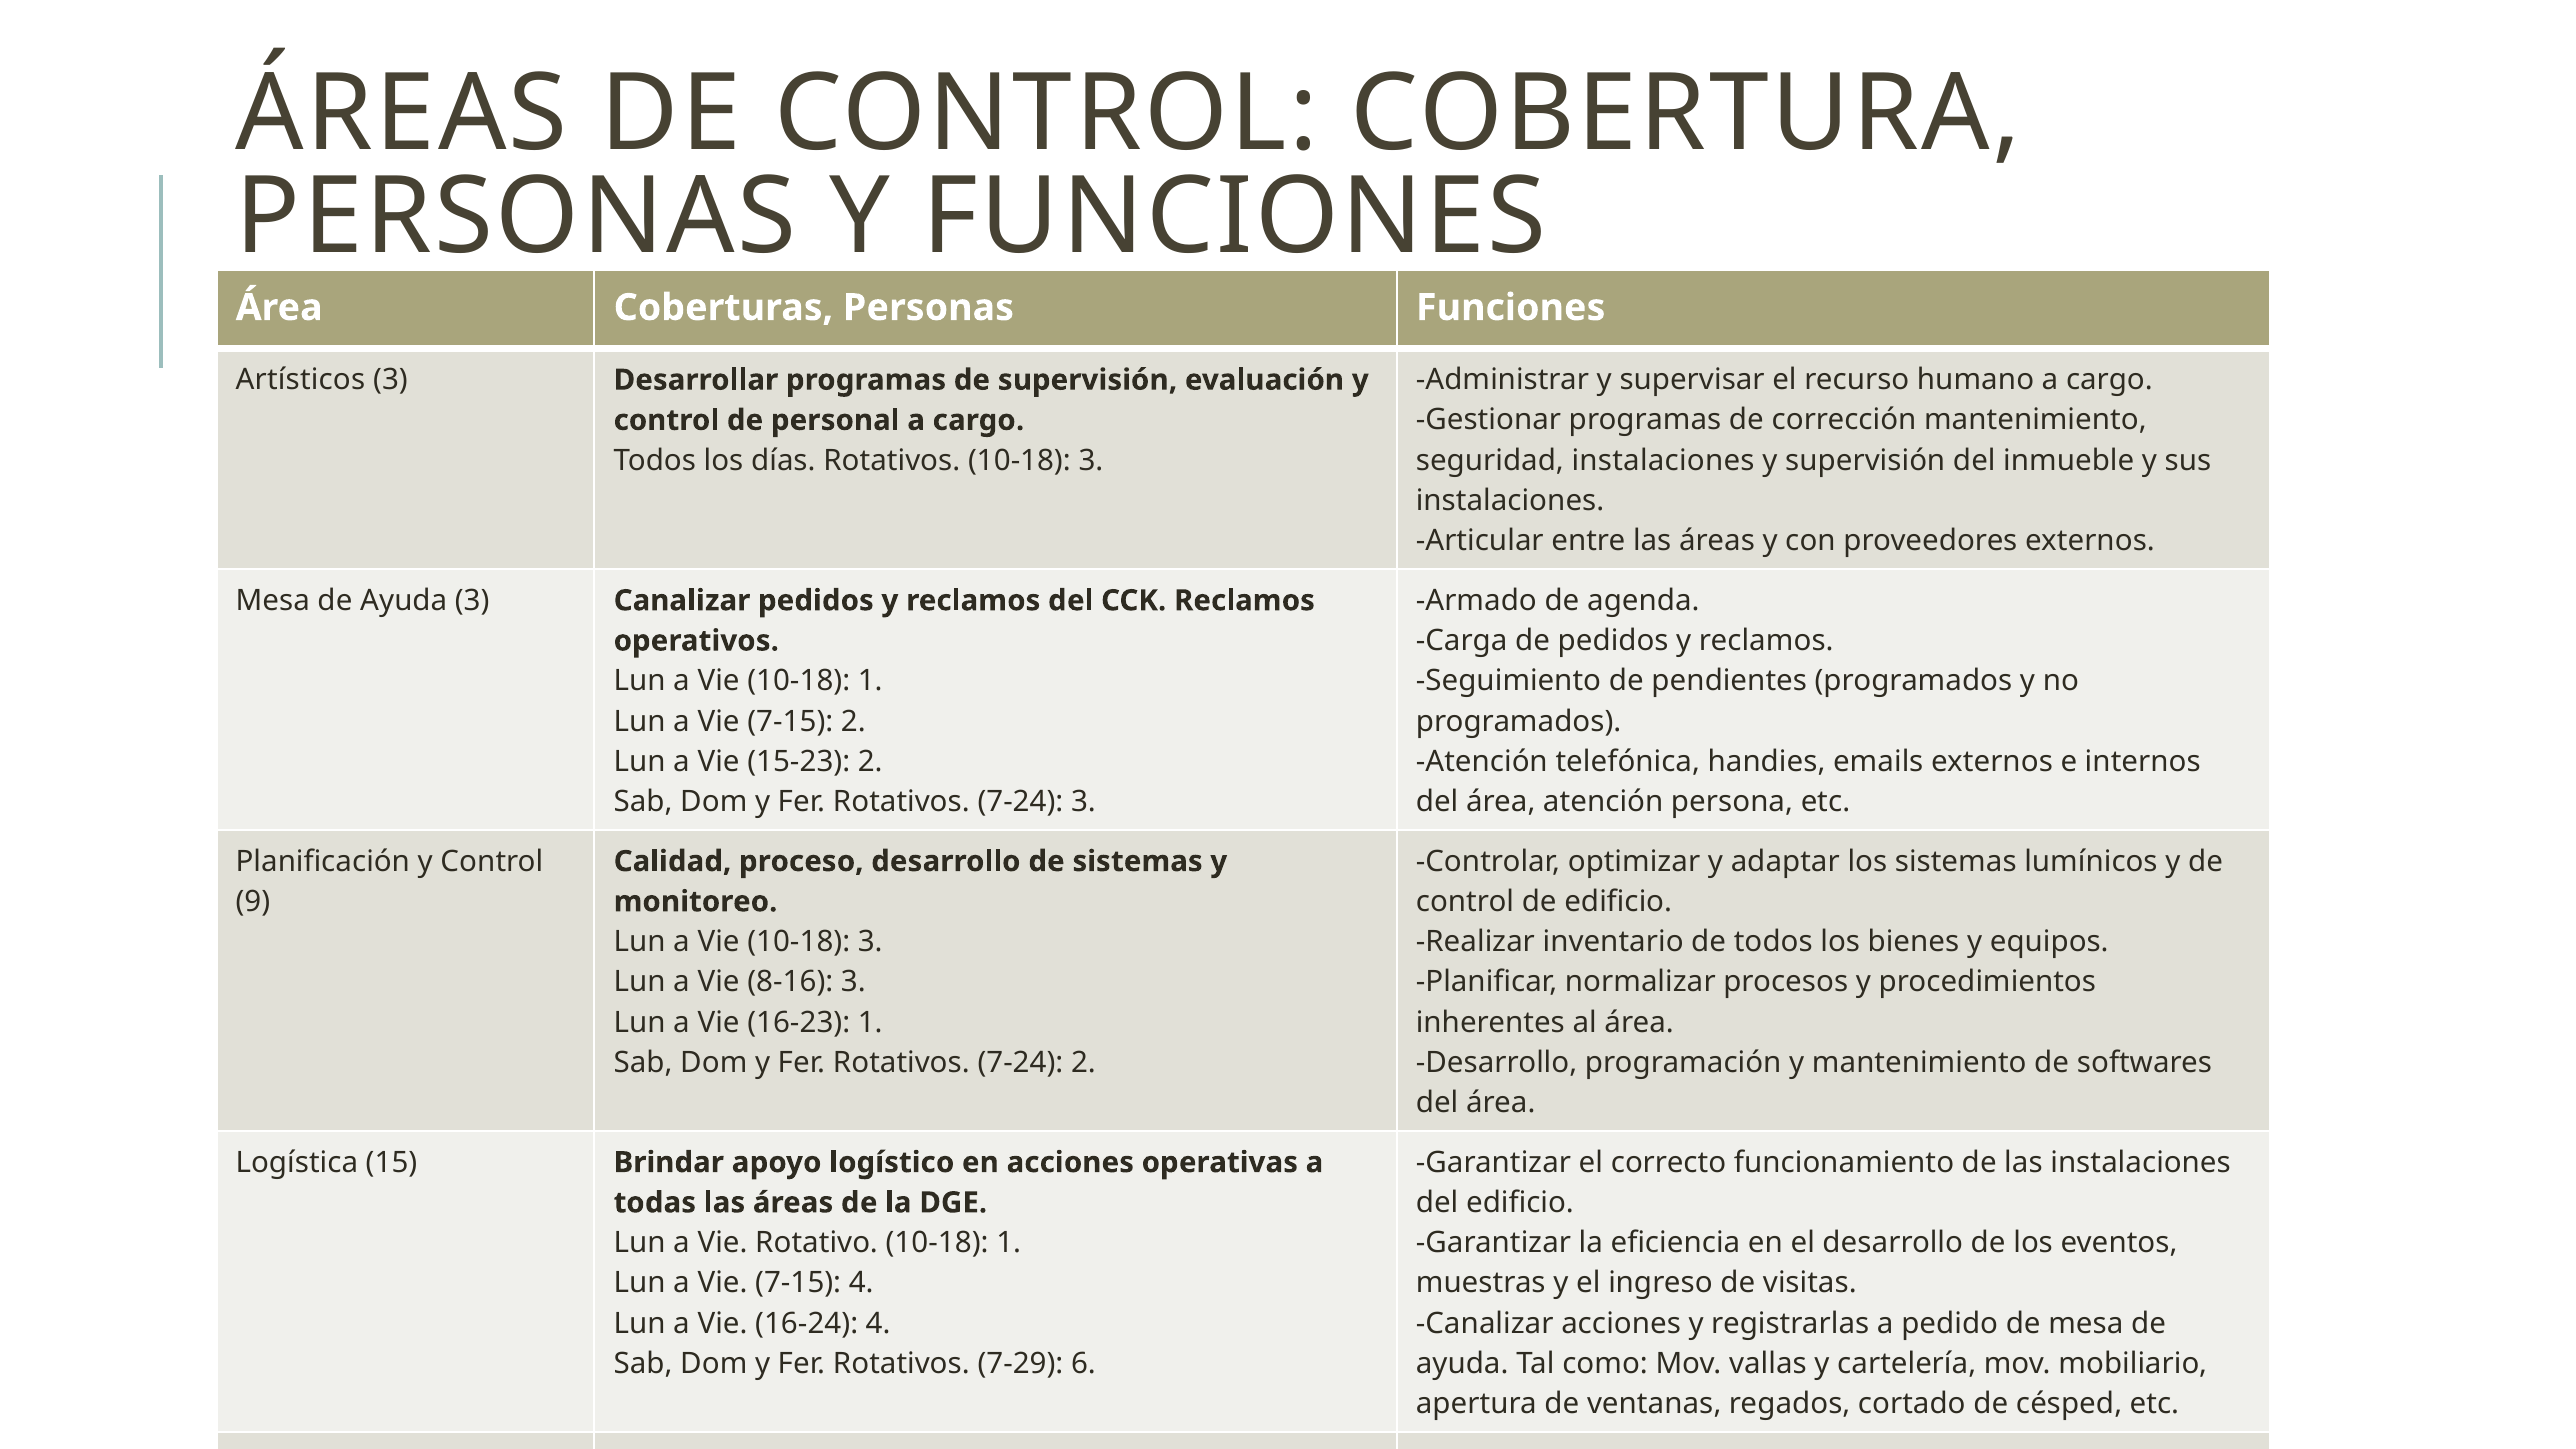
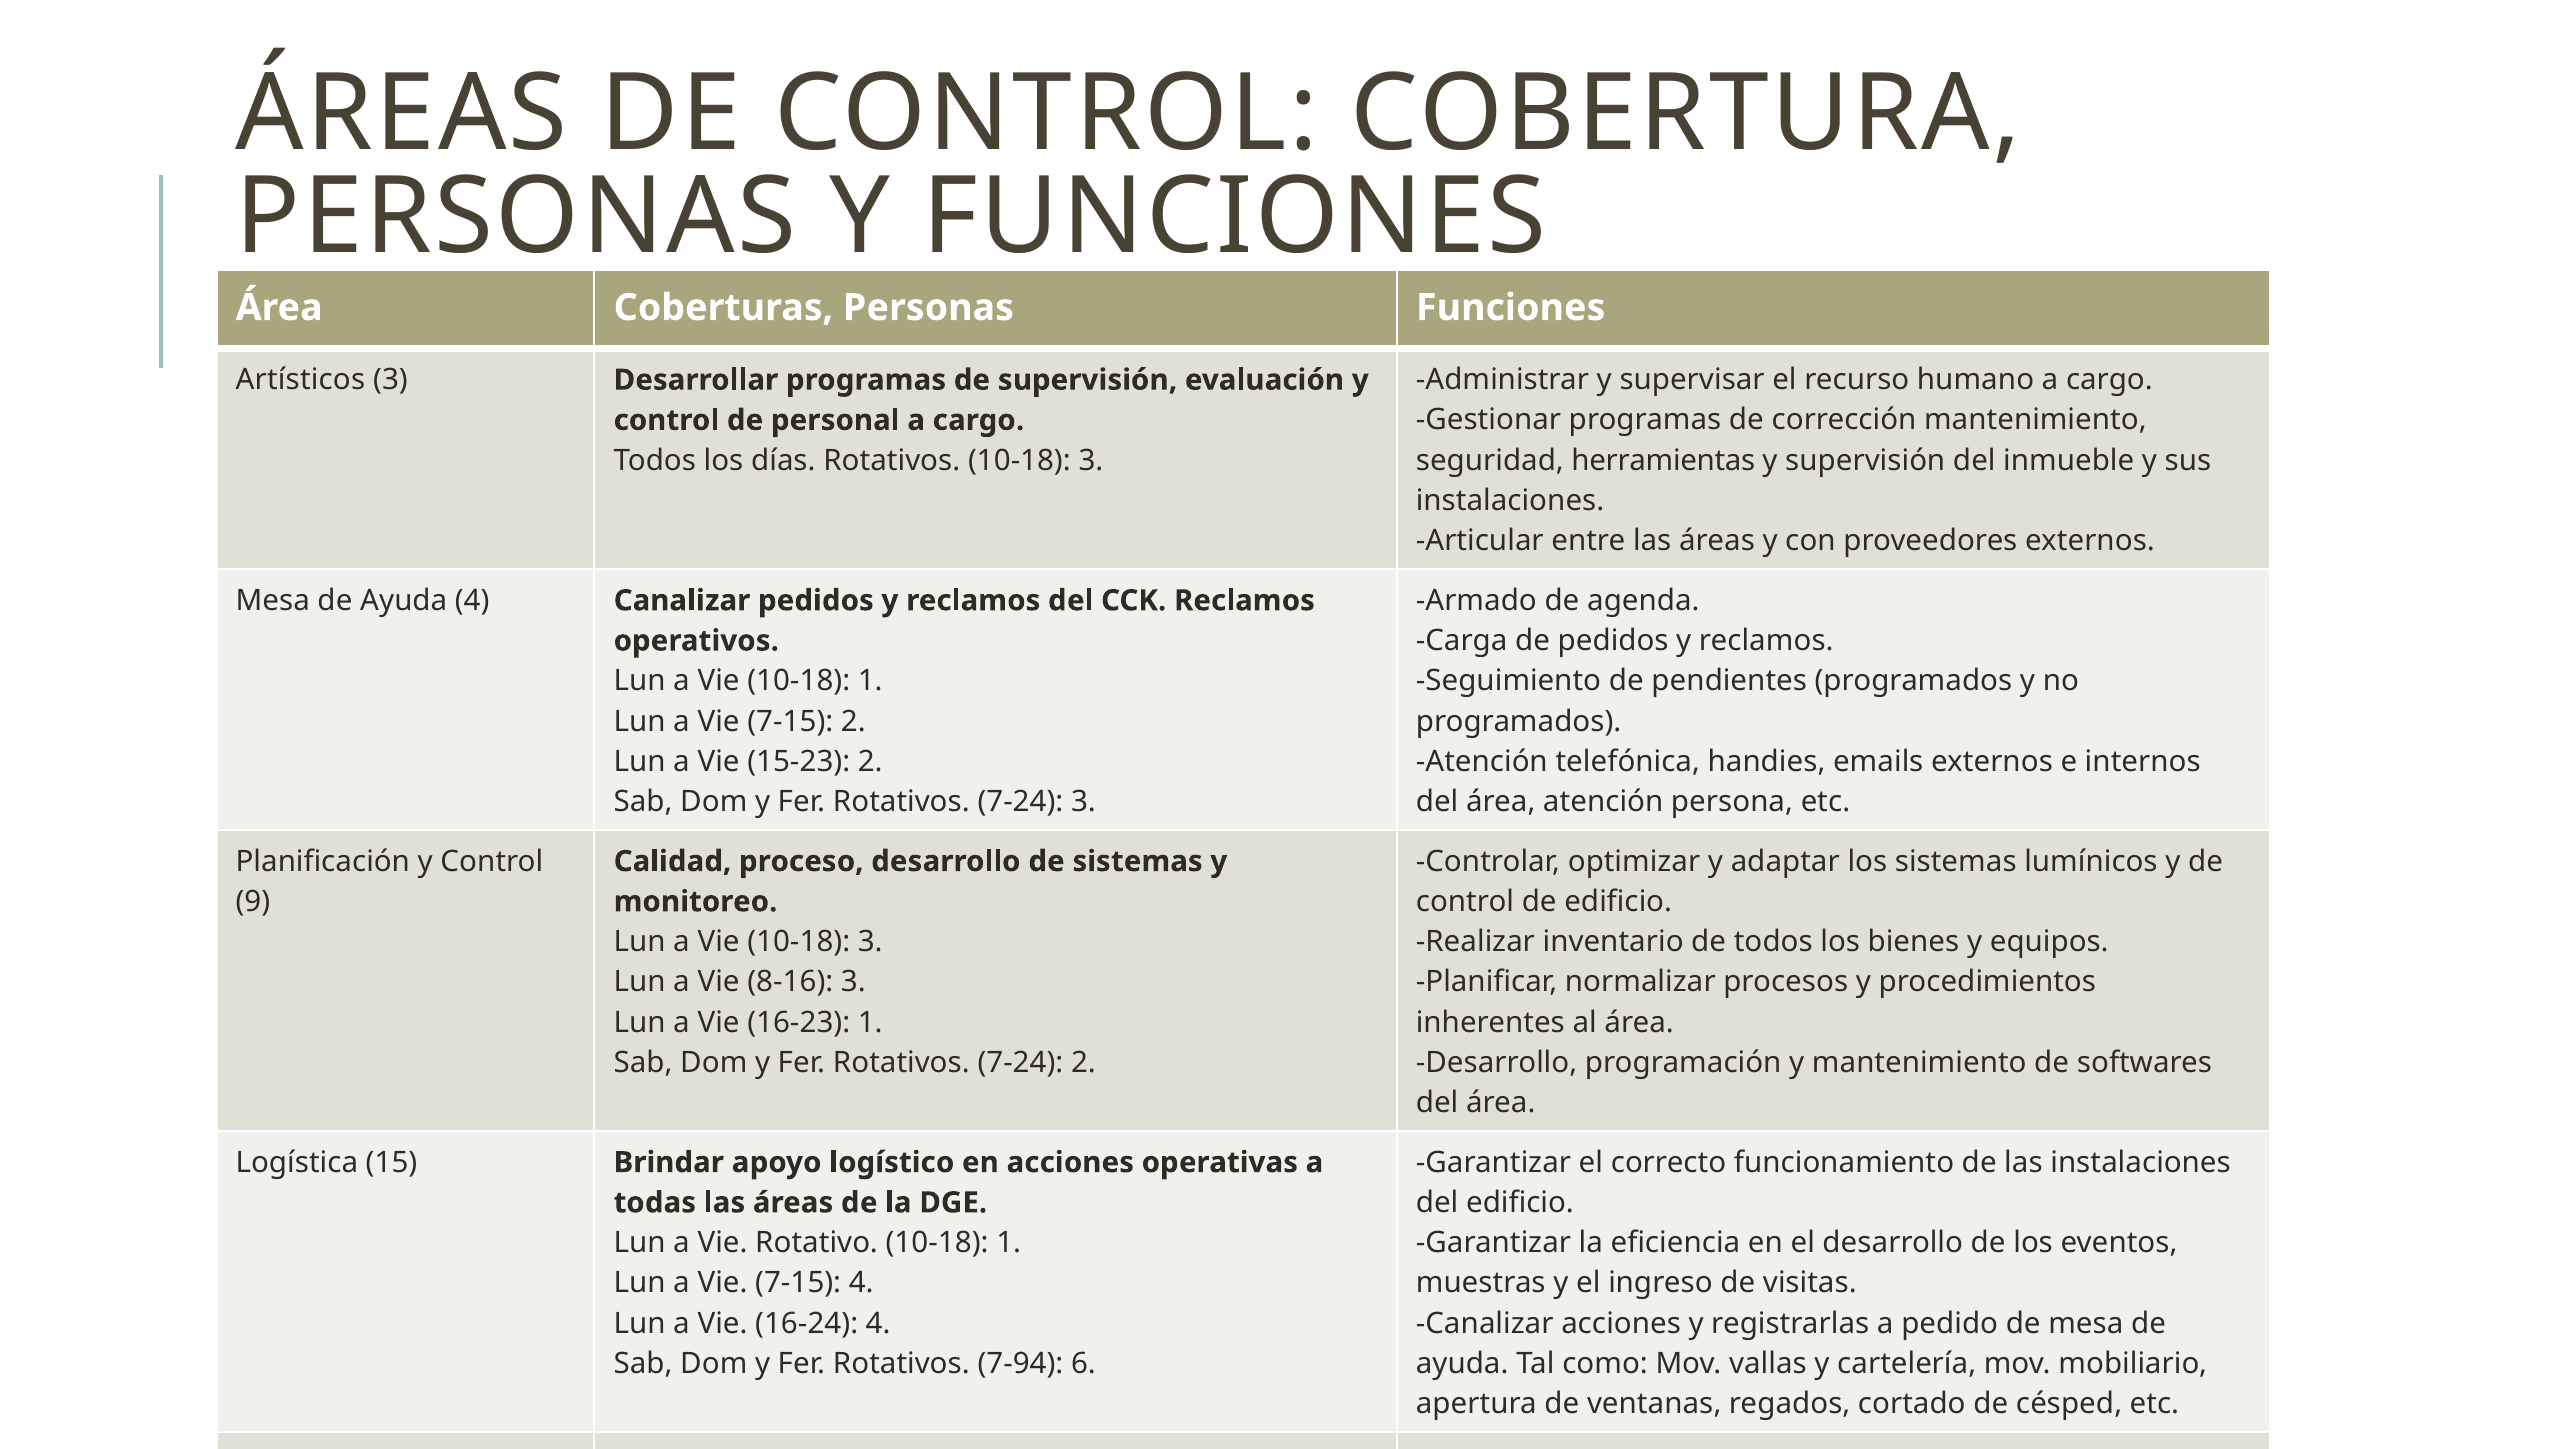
seguridad instalaciones: instalaciones -> herramientas
Ayuda 3: 3 -> 4
7-29: 7-29 -> 7-94
